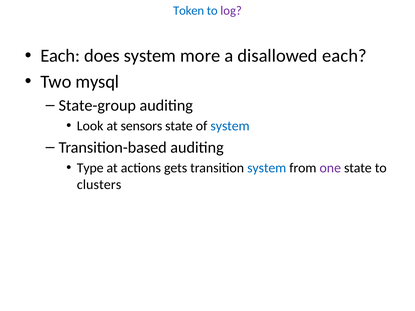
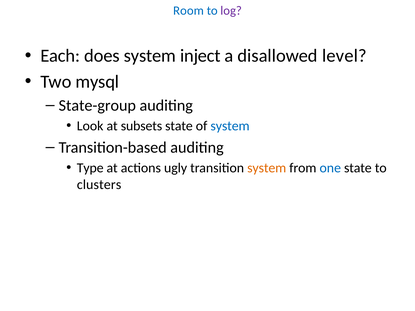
Token: Token -> Room
more: more -> inject
disallowed each: each -> level
sensors: sensors -> subsets
gets: gets -> ugly
system at (267, 168) colour: blue -> orange
one colour: purple -> blue
